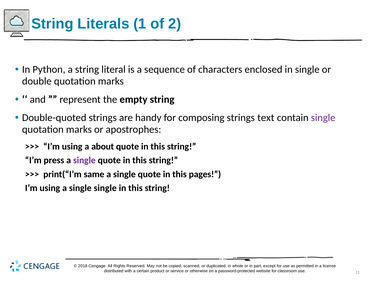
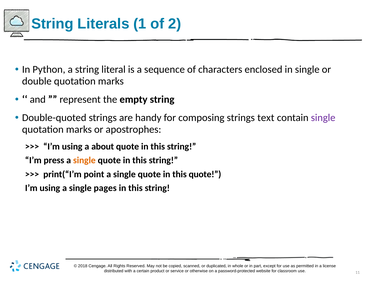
single at (84, 160) colour: purple -> orange
same: same -> point
this pages: pages -> quote
single single: single -> pages
